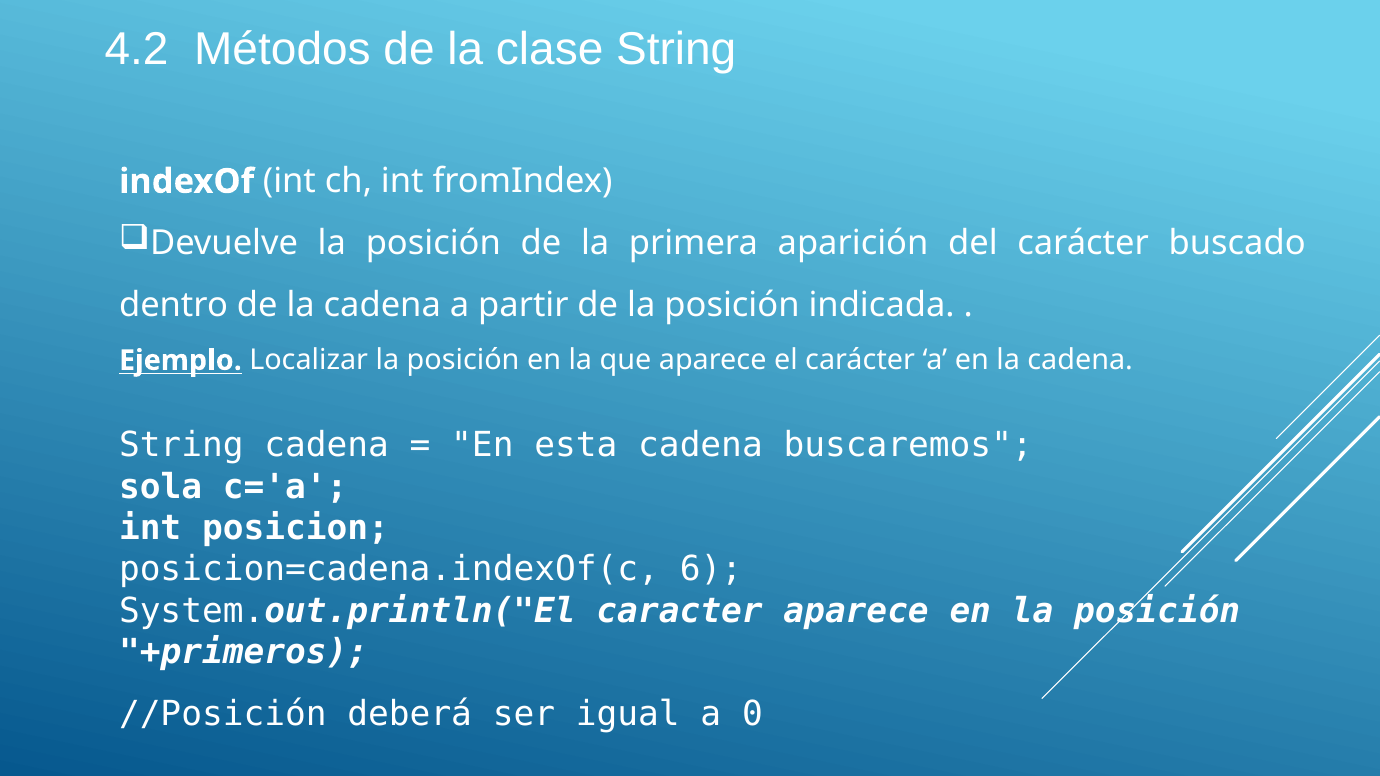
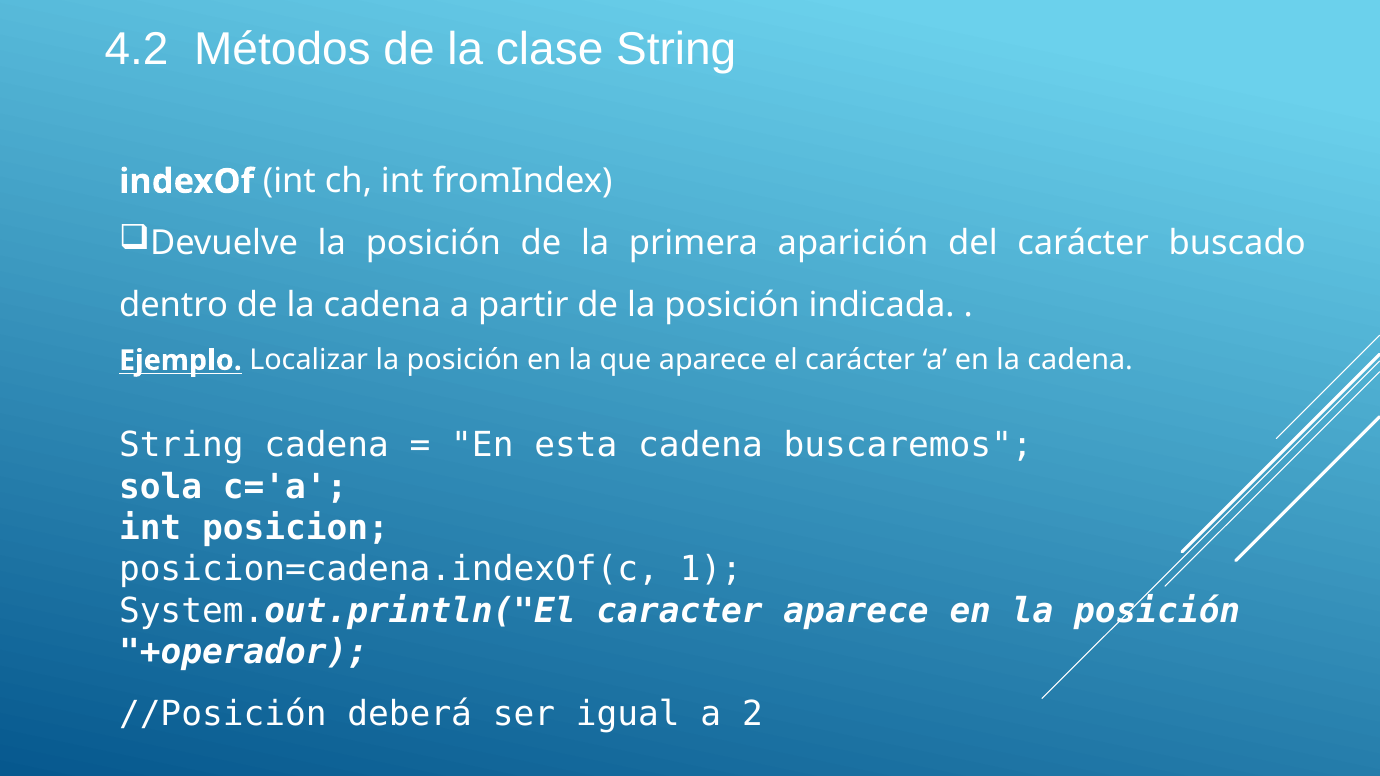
6: 6 -> 1
+primeros: +primeros -> +operador
0: 0 -> 2
